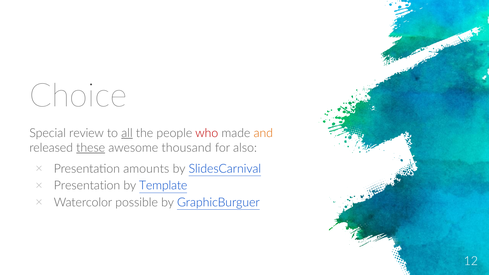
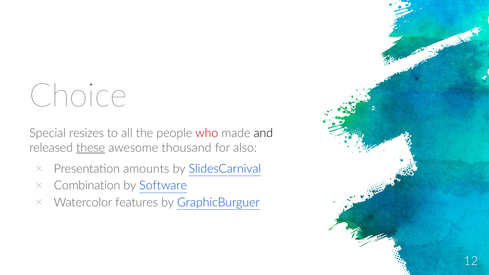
review: review -> resizes
all underline: present -> none
and colour: orange -> black
Presentation at (87, 186): Presentation -> Combination
Template: Template -> Software
possible: possible -> features
